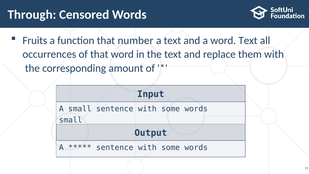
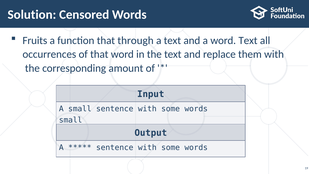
Through: Through -> Solution
number: number -> through
